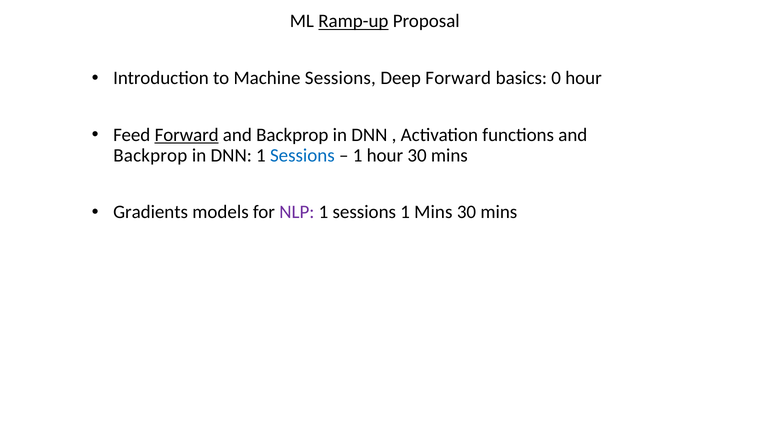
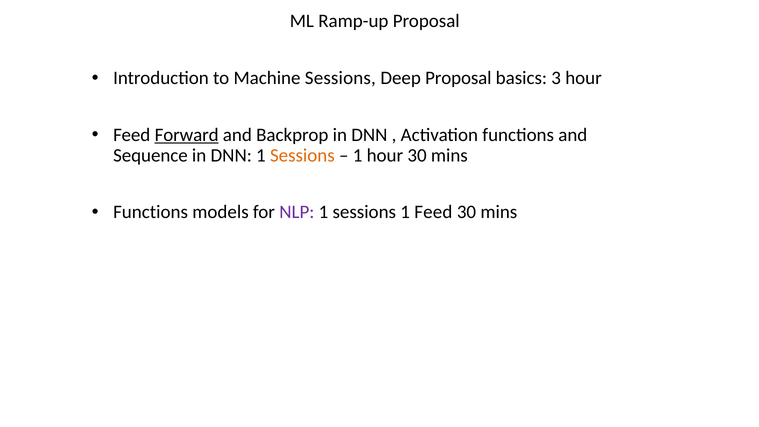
Ramp-up underline: present -> none
Deep Forward: Forward -> Proposal
0: 0 -> 3
Backprop at (150, 155): Backprop -> Sequence
Sessions at (302, 155) colour: blue -> orange
Gradients at (151, 212): Gradients -> Functions
1 Mins: Mins -> Feed
